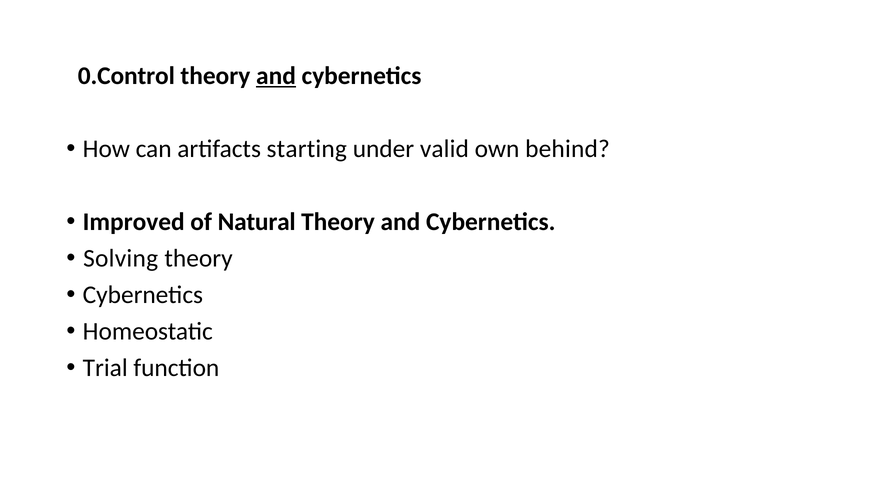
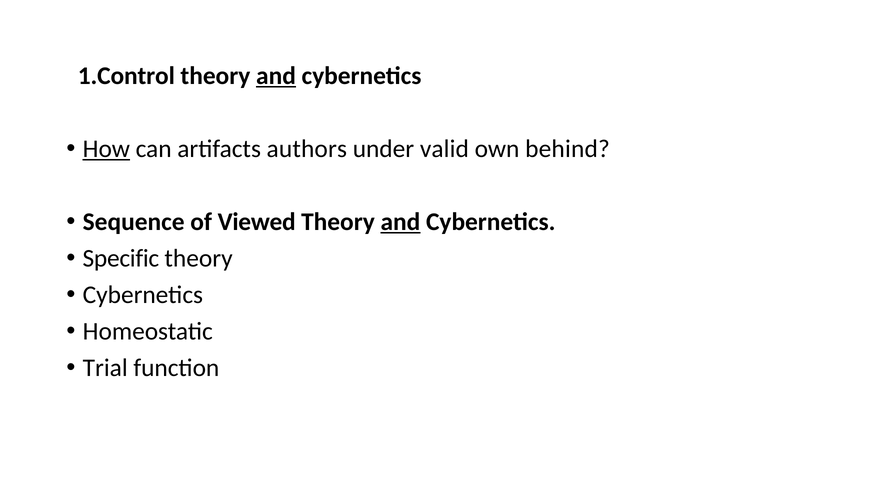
0.Control: 0.Control -> 1.Control
How underline: none -> present
starting: starting -> authors
Improved: Improved -> Sequence
Natural: Natural -> Viewed
and at (400, 222) underline: none -> present
Solving: Solving -> Specific
